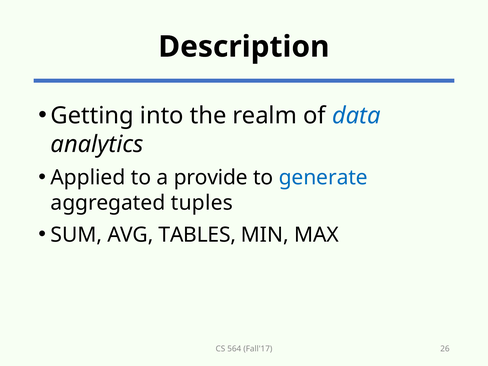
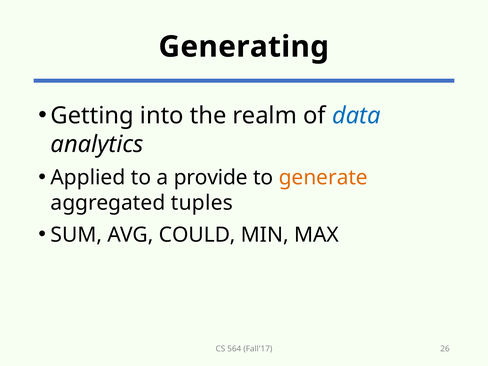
Description: Description -> Generating
generate colour: blue -> orange
TABLES: TABLES -> COULD
